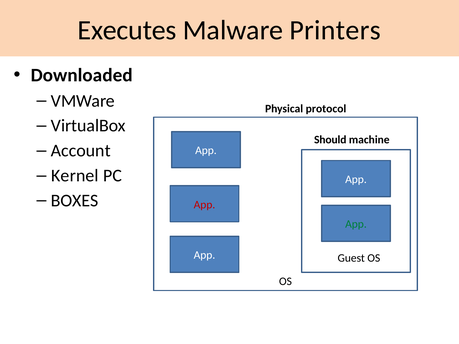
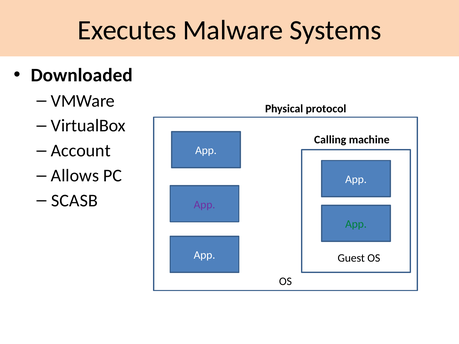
Printers: Printers -> Systems
Should: Should -> Calling
Kernel: Kernel -> Allows
BOXES: BOXES -> SCASB
App at (204, 205) colour: red -> purple
